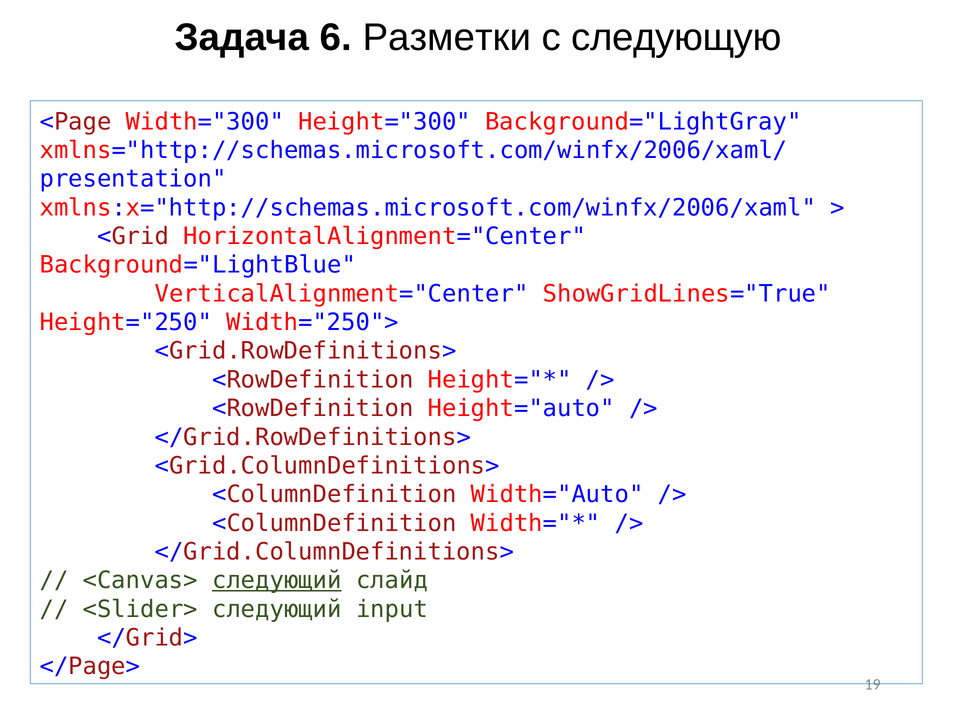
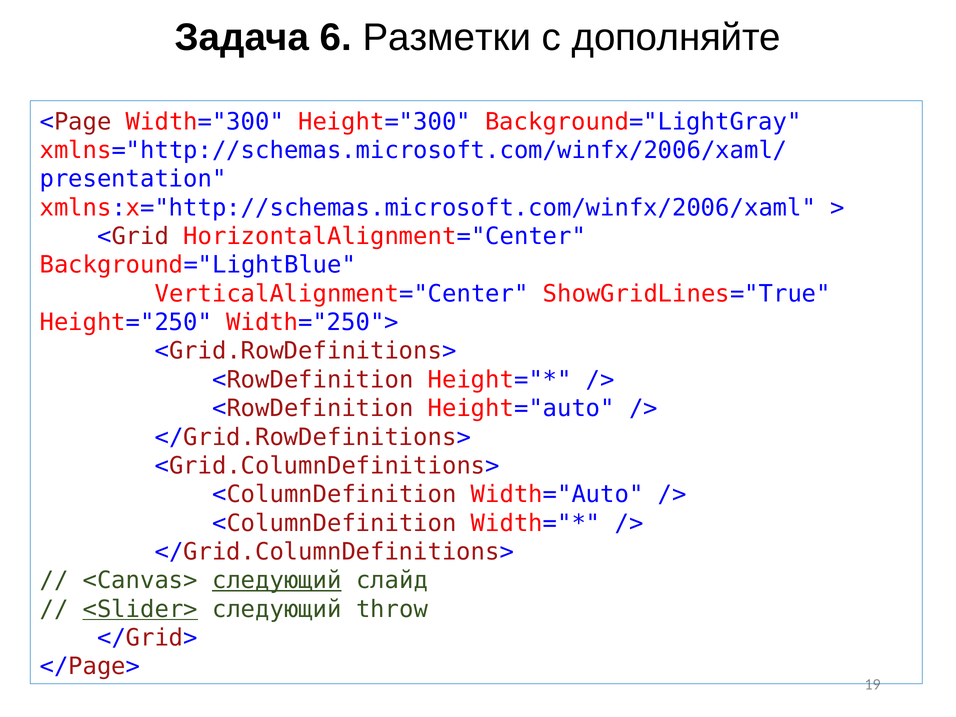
следующую: следующую -> дополняйте
<Slider> underline: none -> present
input: input -> throw
